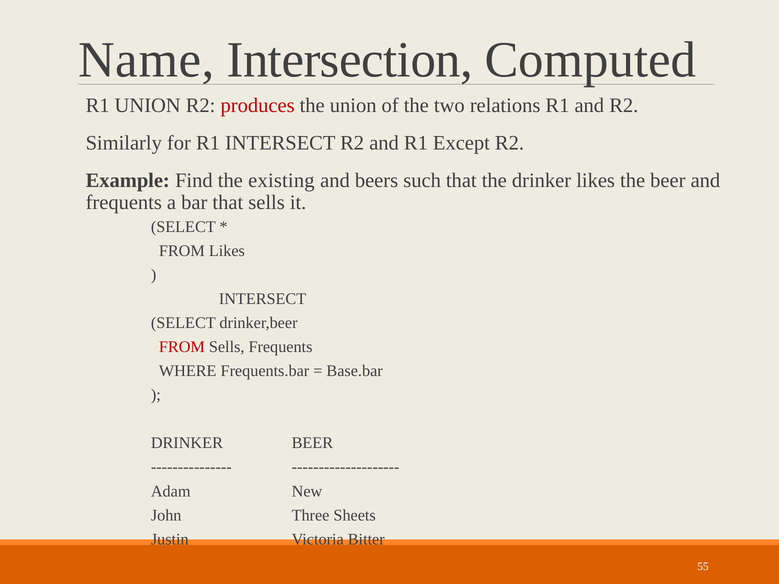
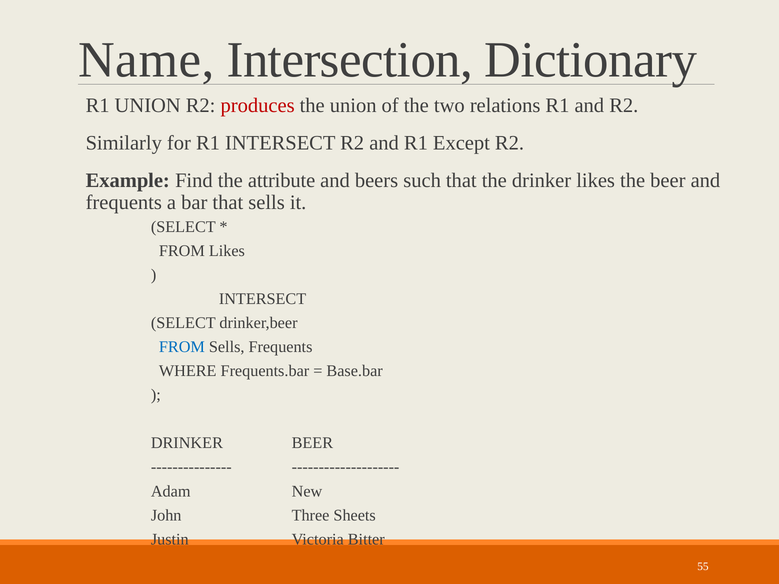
Computed: Computed -> Dictionary
existing: existing -> attribute
FROM at (182, 347) colour: red -> blue
